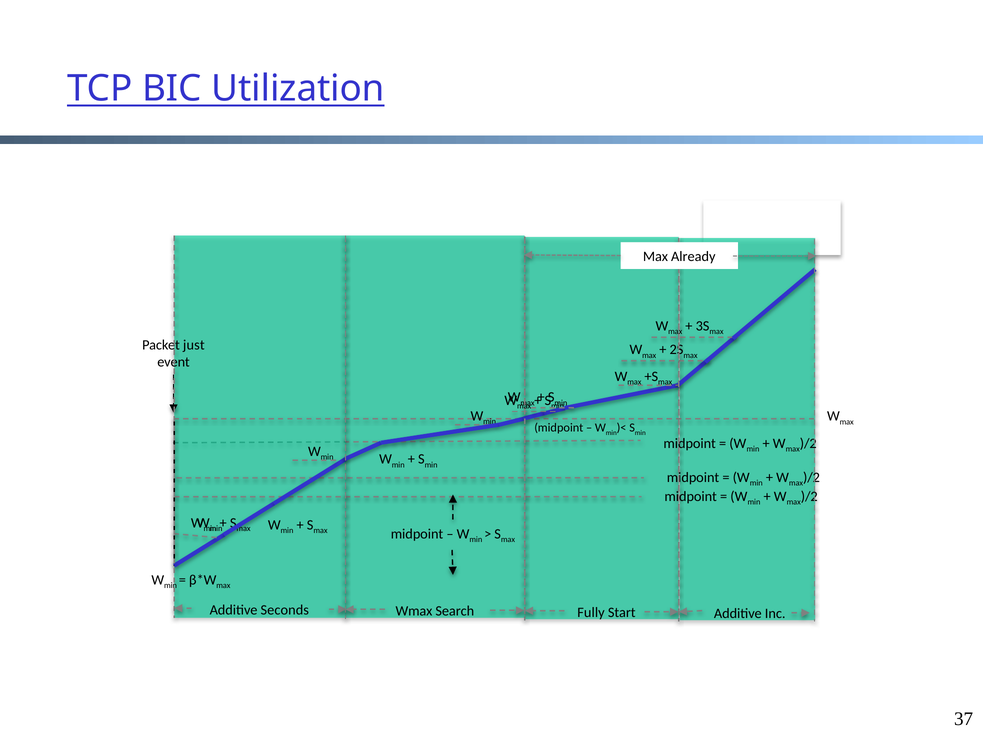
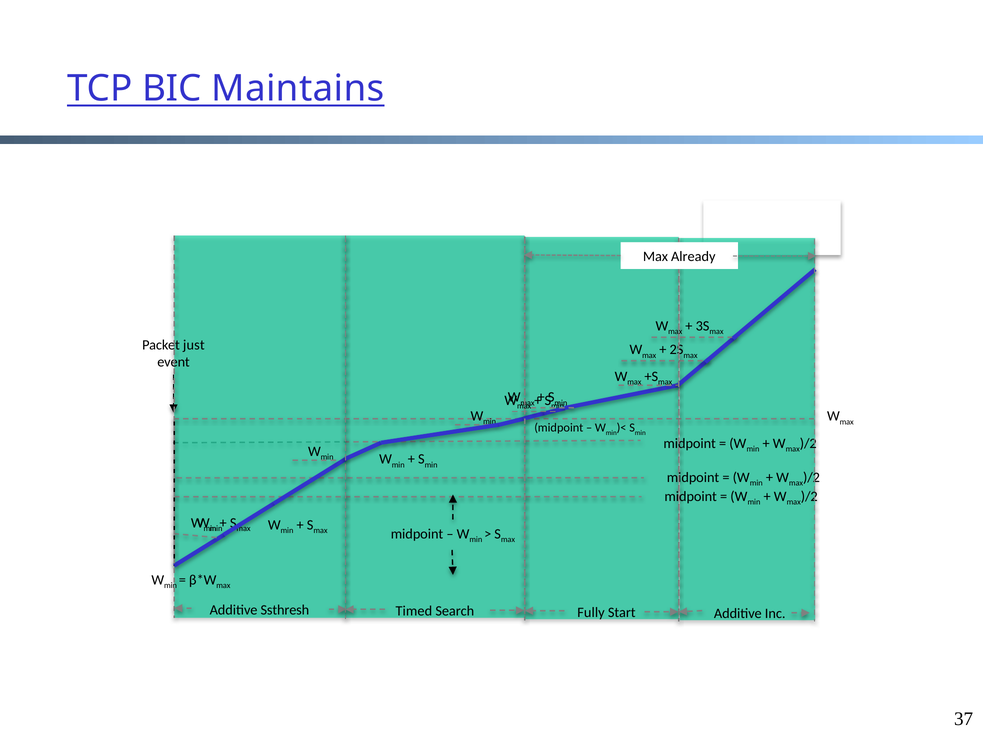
Utilization: Utilization -> Maintains
Seconds: Seconds -> Ssthresh
Wmax: Wmax -> Timed
